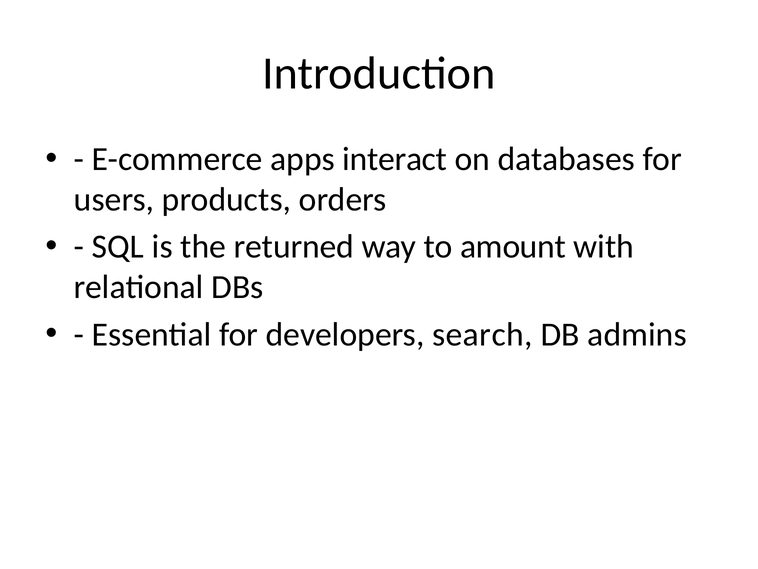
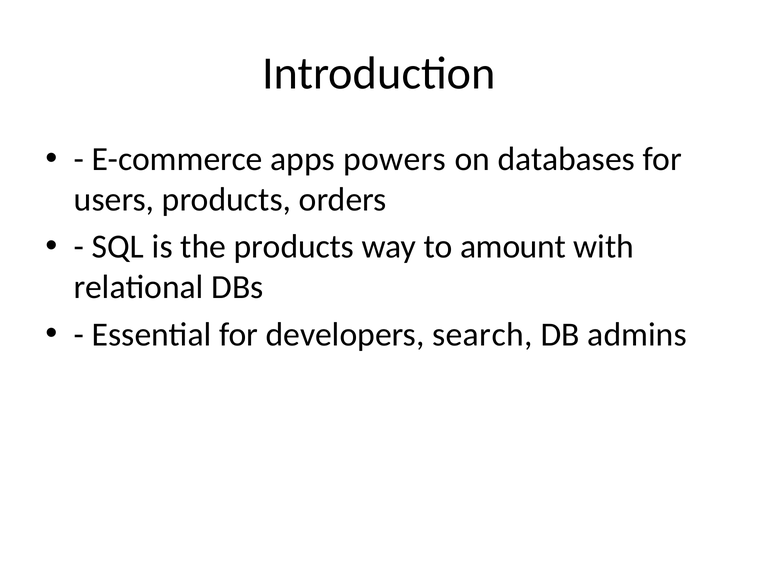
interact: interact -> powers
the returned: returned -> products
